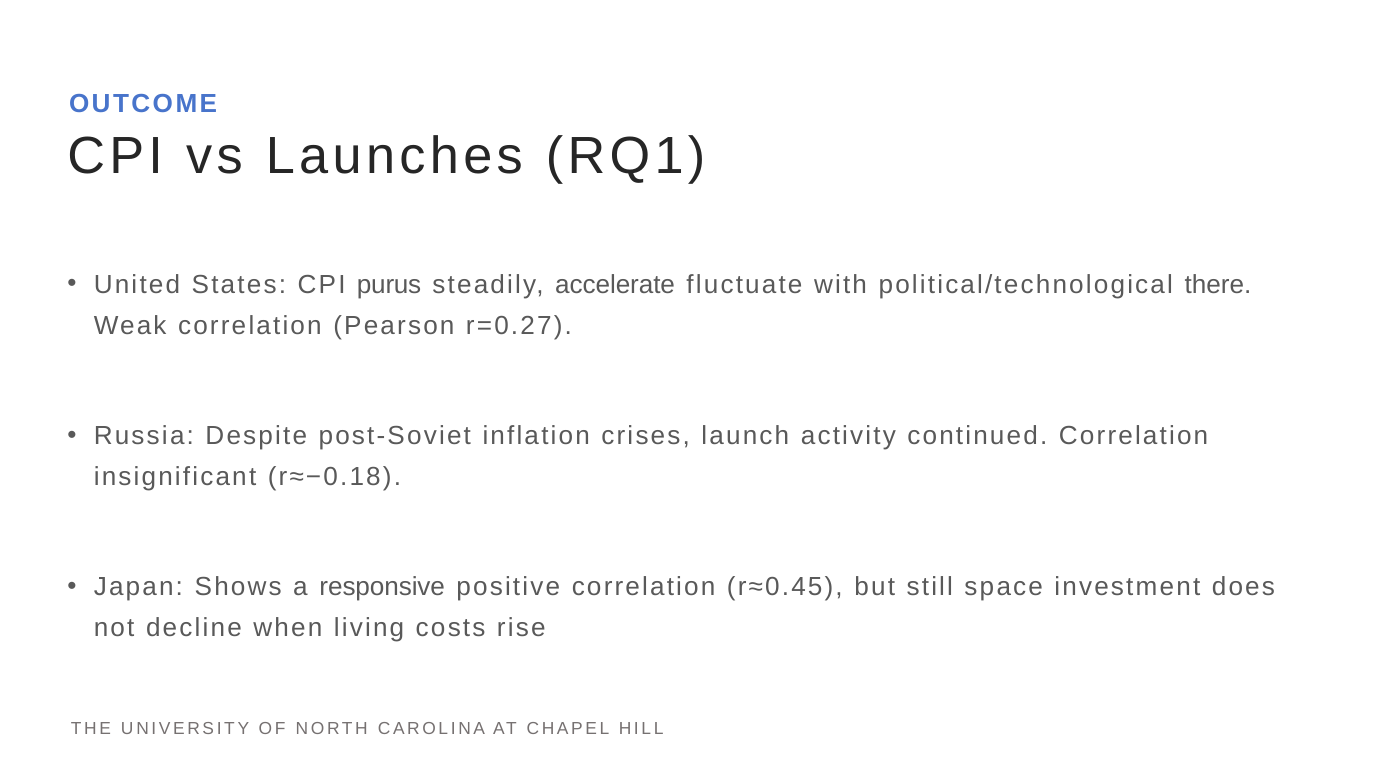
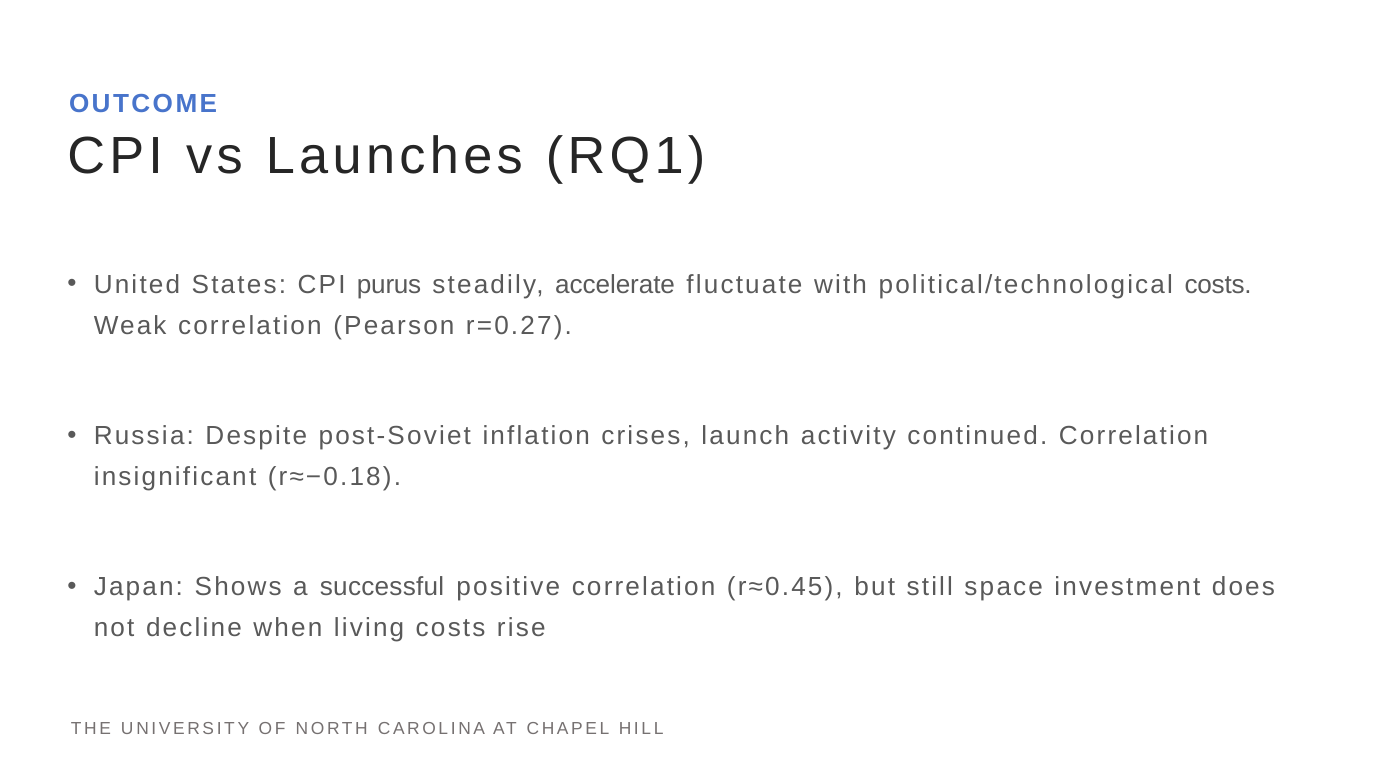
political/technological there: there -> costs
responsive: responsive -> successful
